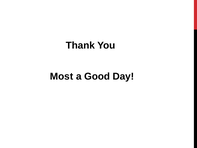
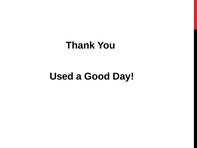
Most: Most -> Used
